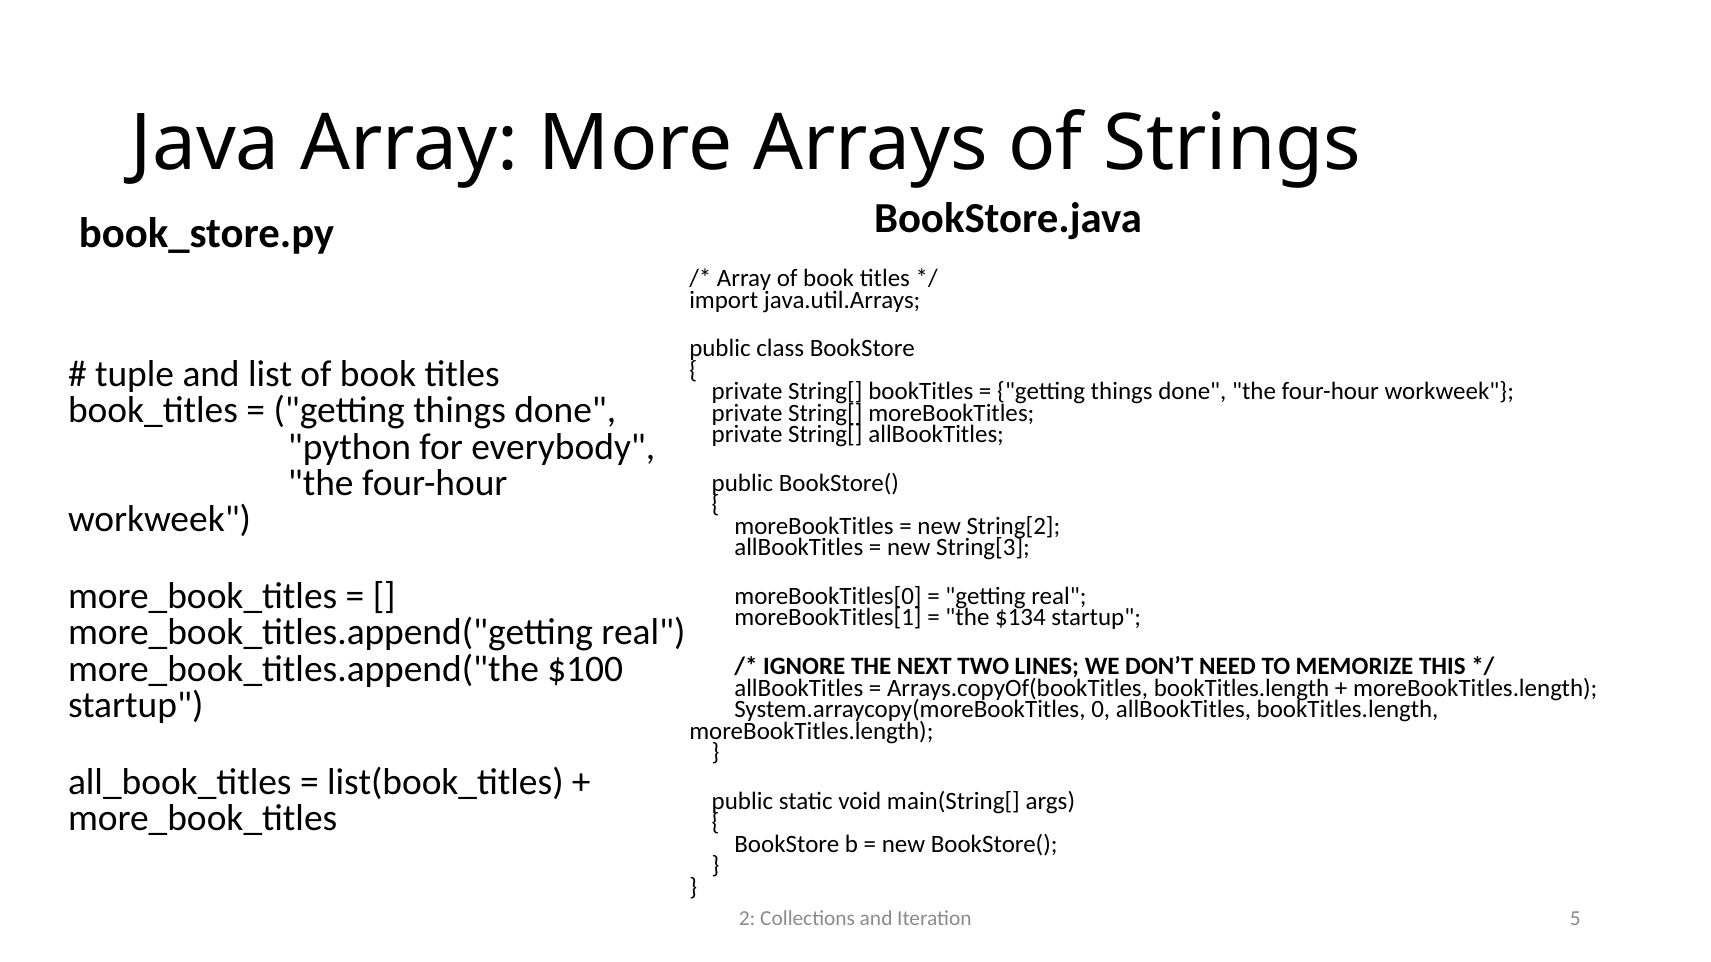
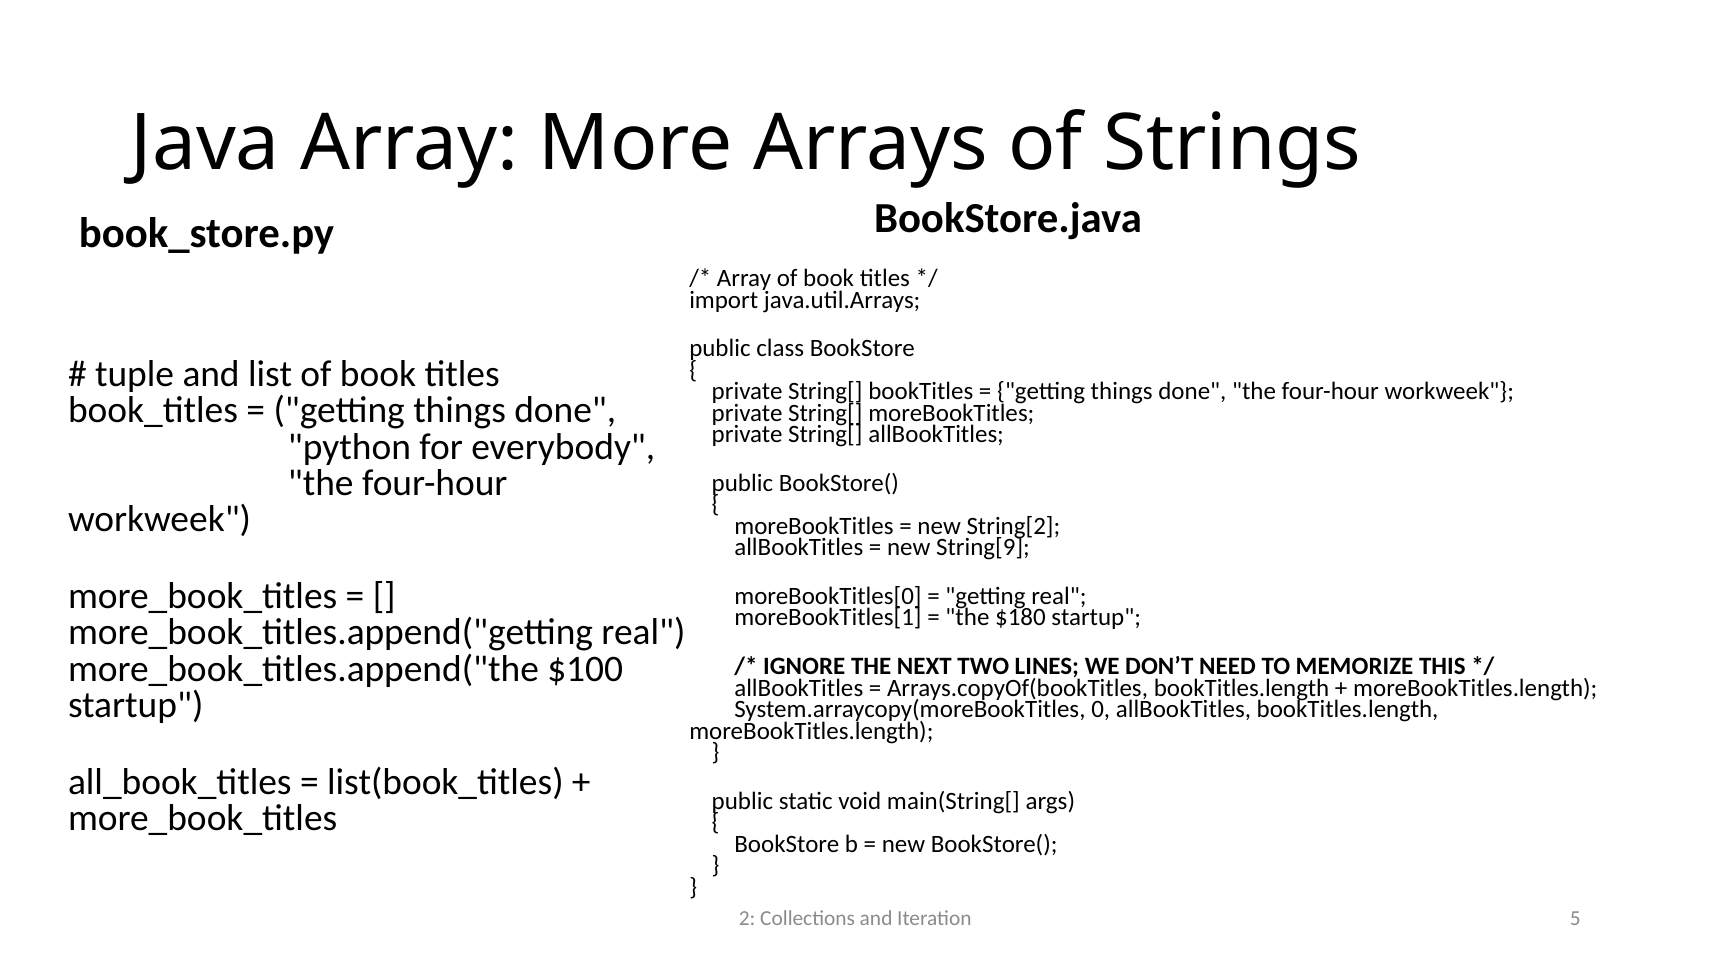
String[3: String[3 -> String[9
$134: $134 -> $180
